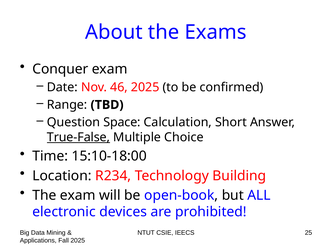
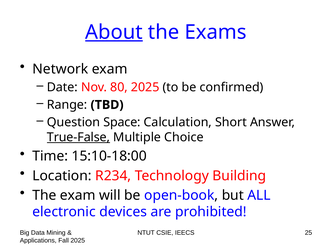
About underline: none -> present
Conquer: Conquer -> Network
46: 46 -> 80
